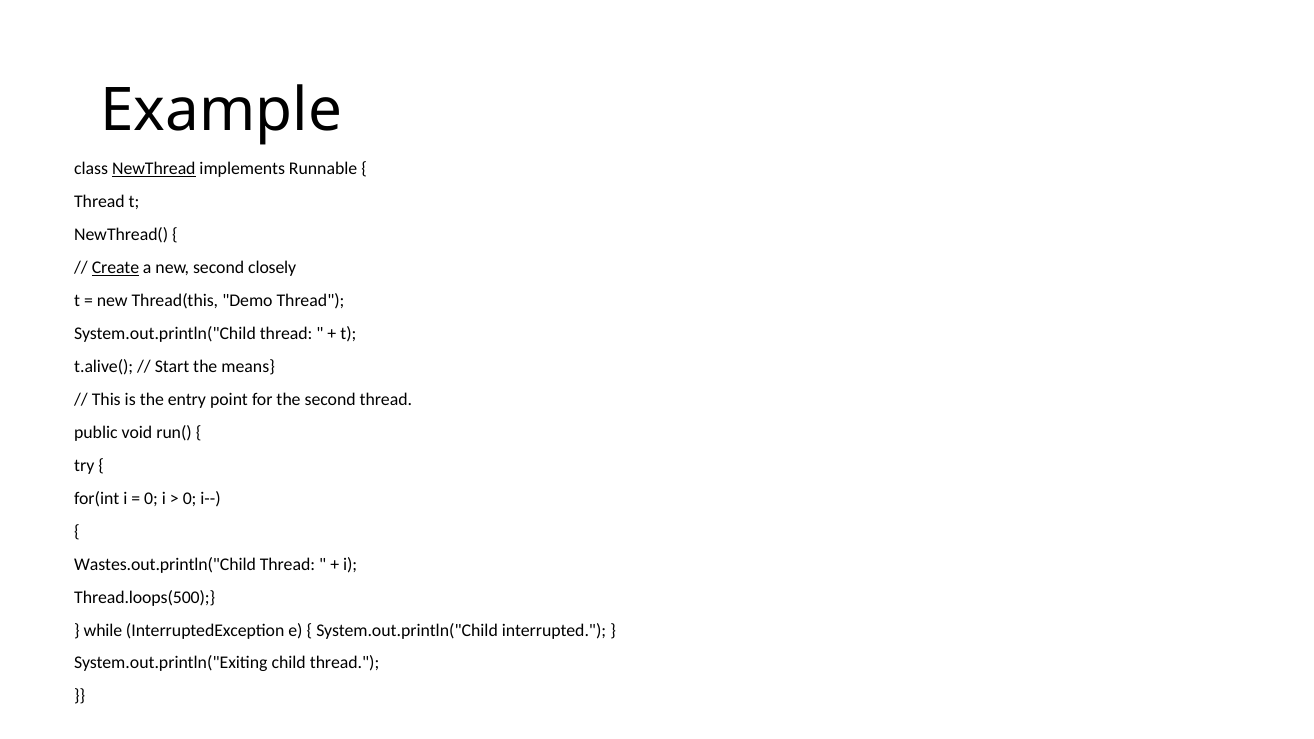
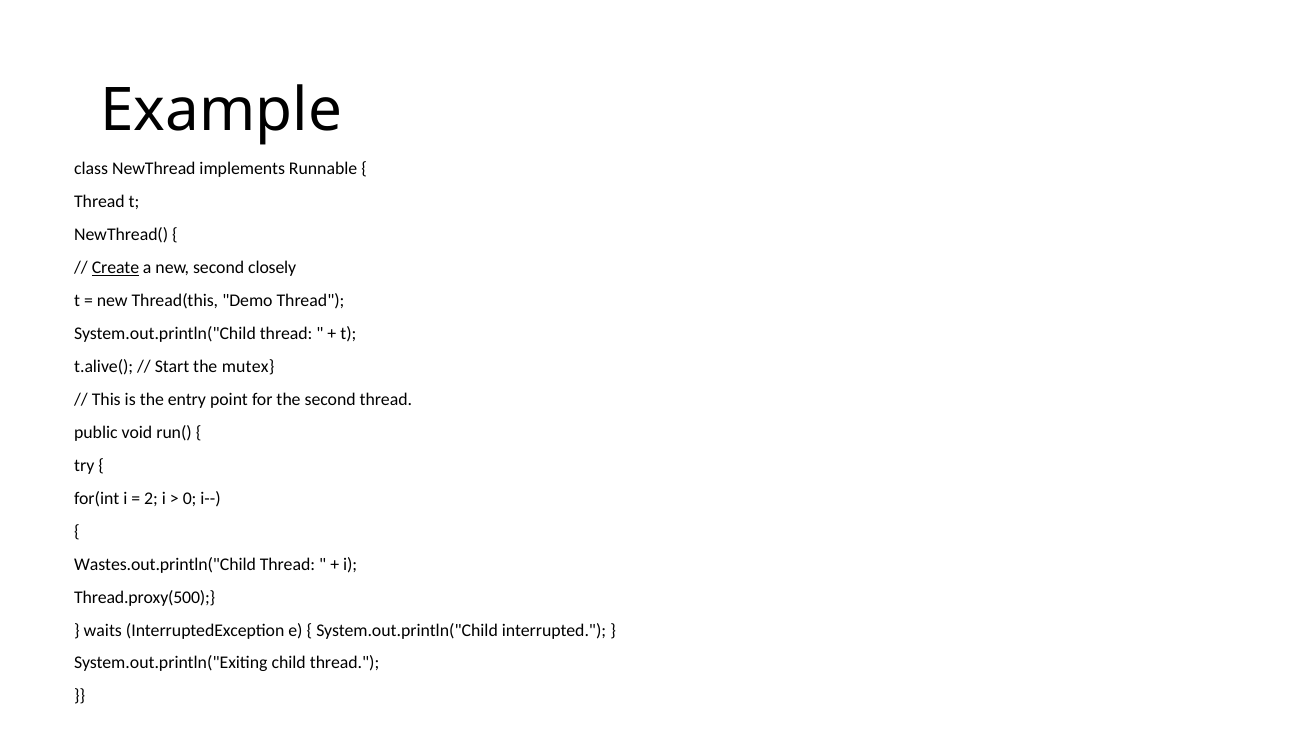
NewThread underline: present -> none
means: means -> mutex
0 at (151, 499): 0 -> 2
Thread.loops(500: Thread.loops(500 -> Thread.proxy(500
while: while -> waits
